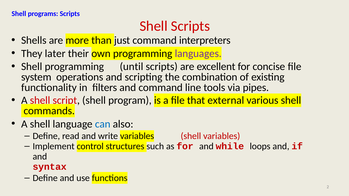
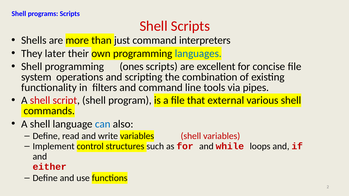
languages colour: purple -> blue
until: until -> ones
syntax: syntax -> either
